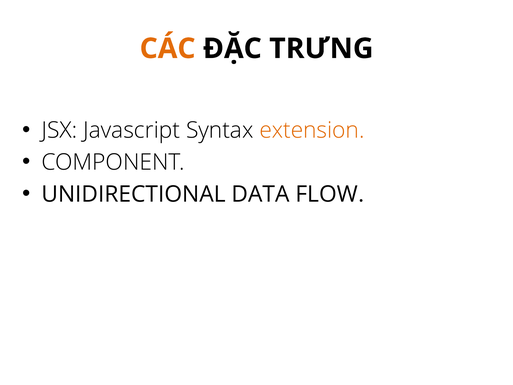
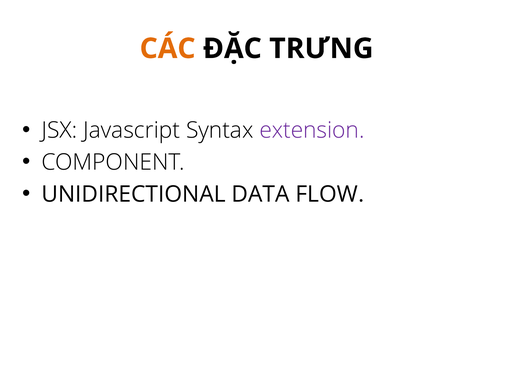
extension colour: orange -> purple
